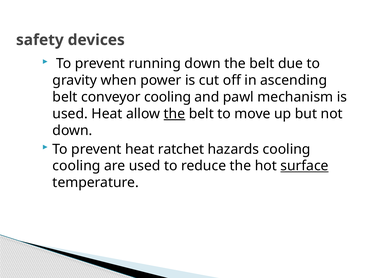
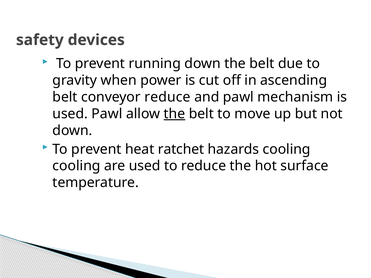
conveyor cooling: cooling -> reduce
used Heat: Heat -> Pawl
surface underline: present -> none
